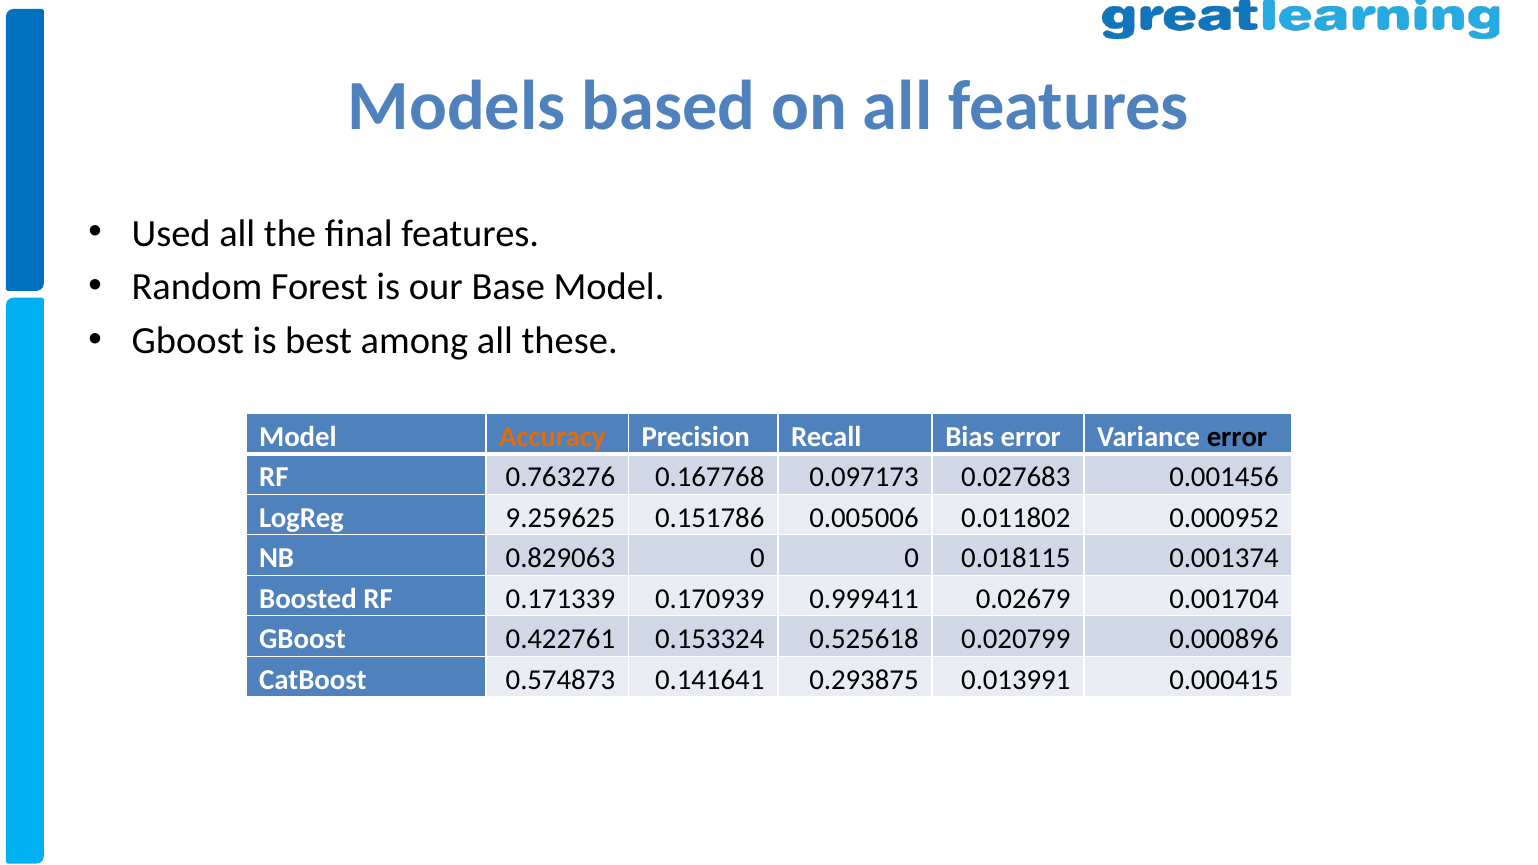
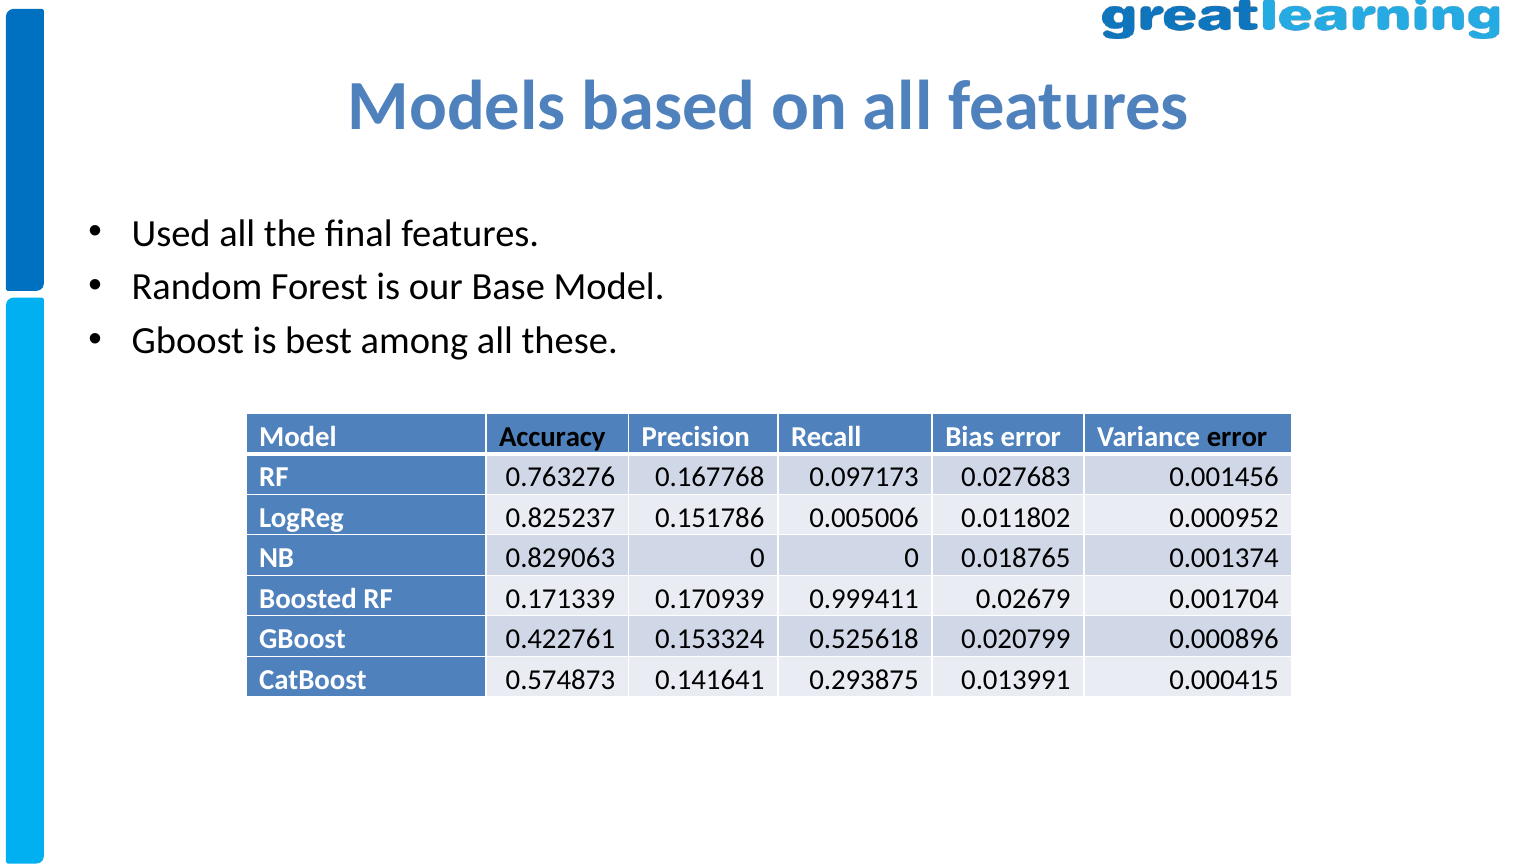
Accuracy colour: orange -> black
9.259625: 9.259625 -> 0.825237
0.018115: 0.018115 -> 0.018765
